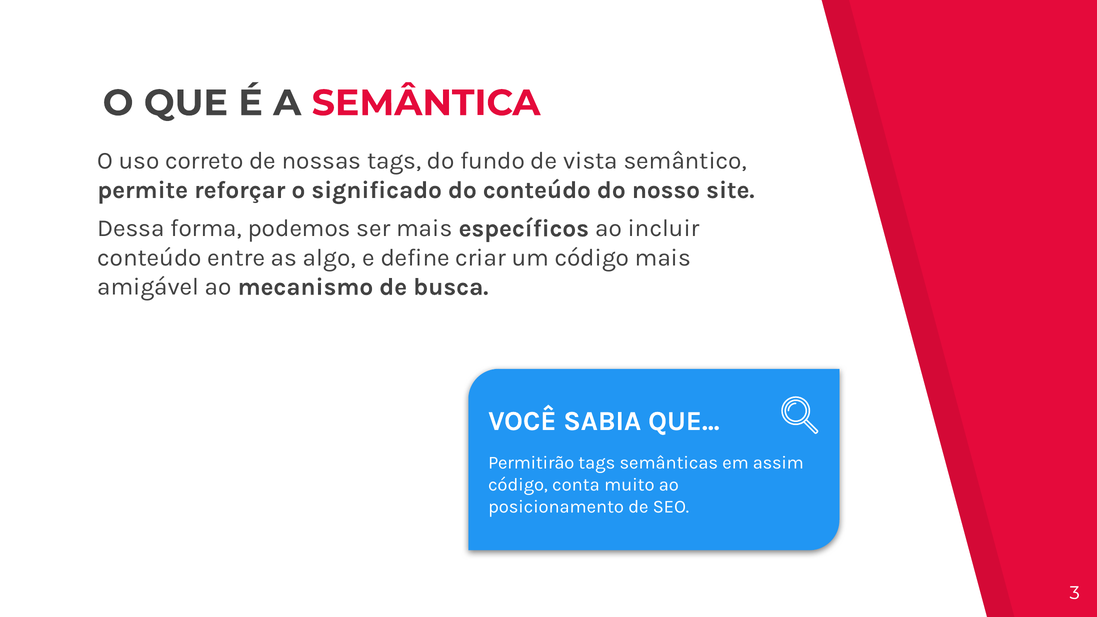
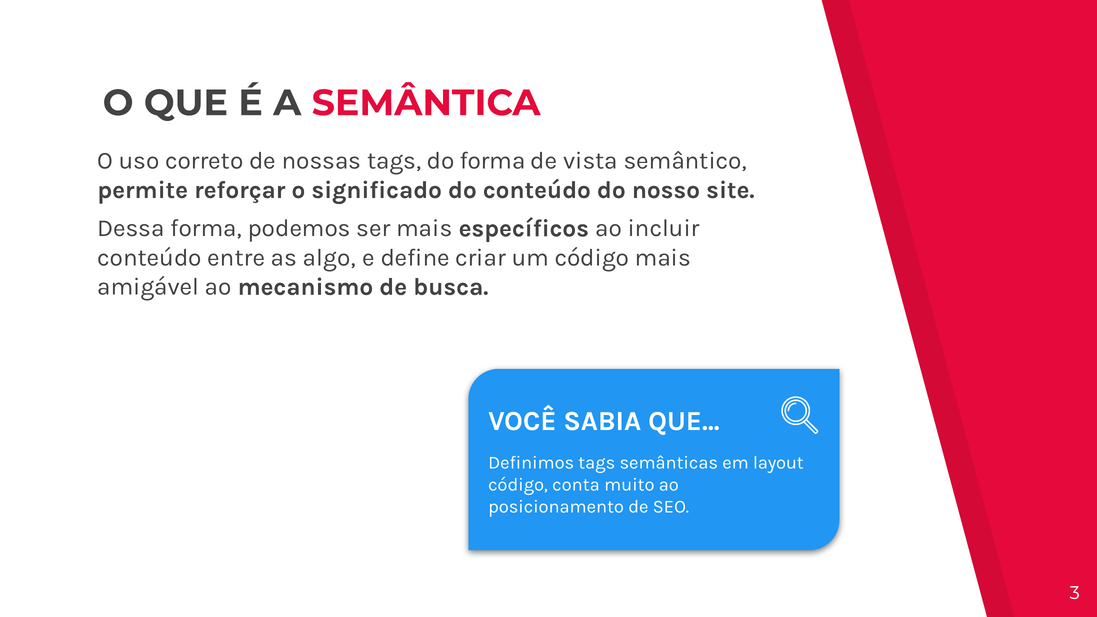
do fundo: fundo -> forma
Permitirão: Permitirão -> Definimos
assim: assim -> layout
